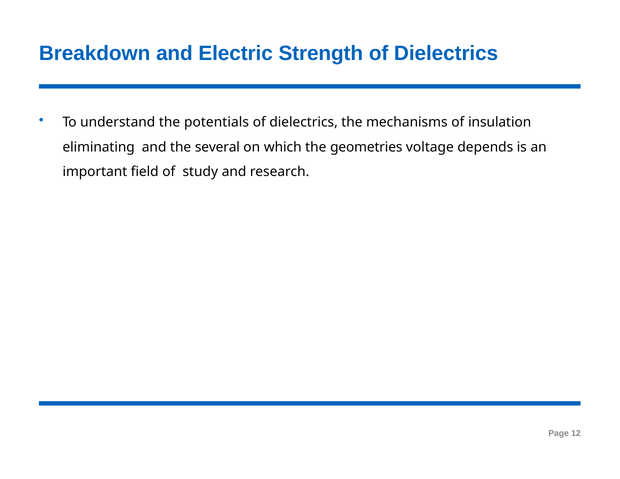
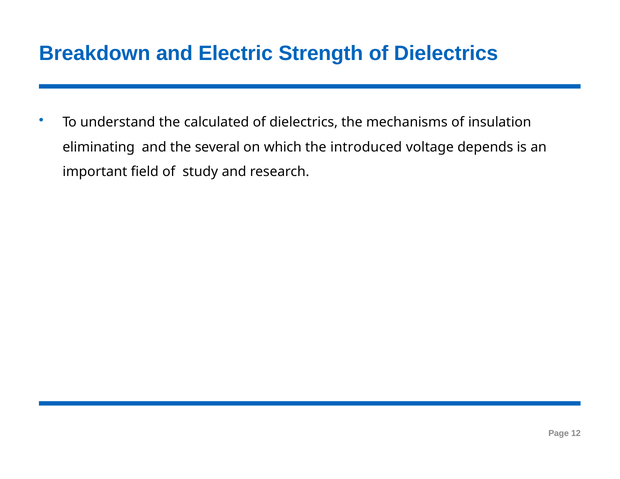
potentials: potentials -> calculated
geometries: geometries -> introduced
